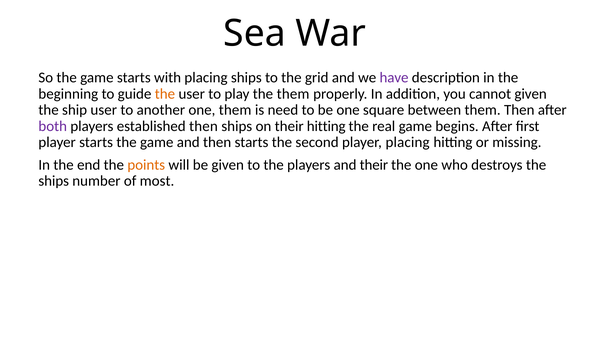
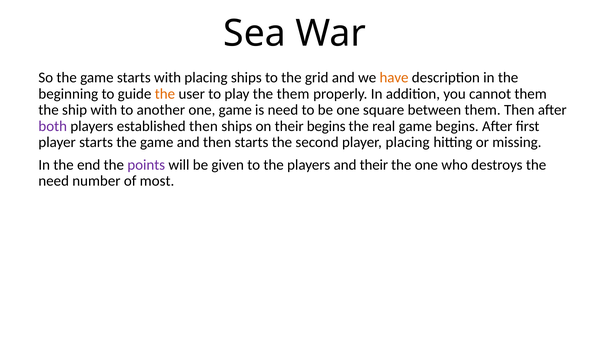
have colour: purple -> orange
cannot given: given -> them
ship user: user -> with
one them: them -> game
their hitting: hitting -> begins
points colour: orange -> purple
ships at (54, 181): ships -> need
